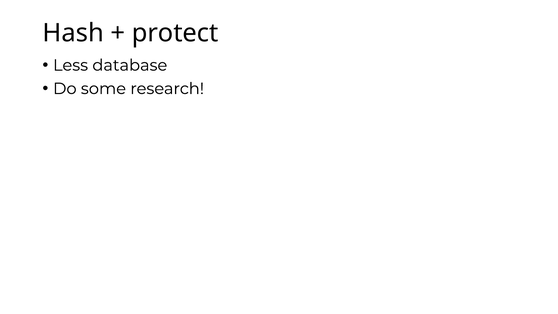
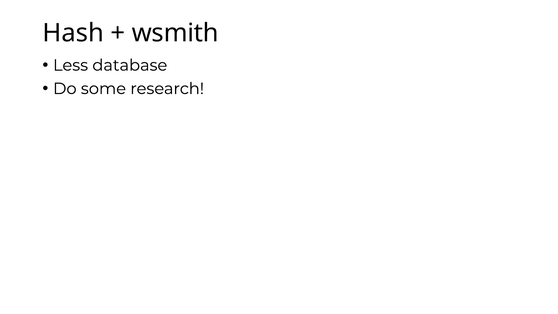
protect: protect -> wsmith
